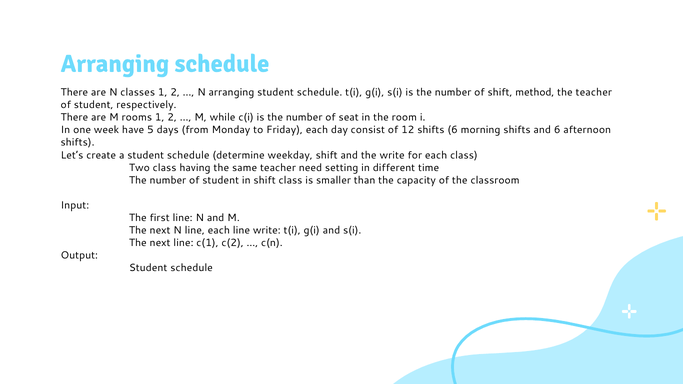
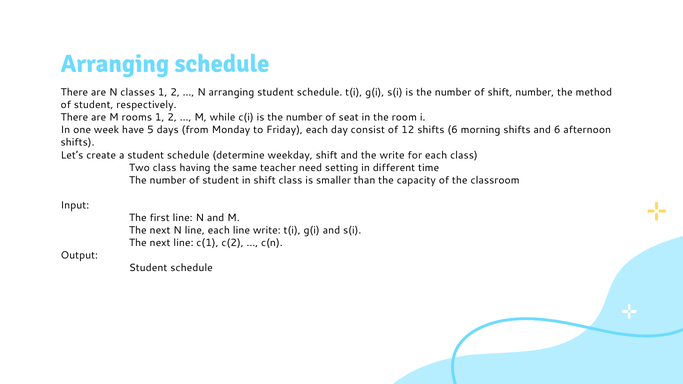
shift method: method -> number
the teacher: teacher -> method
